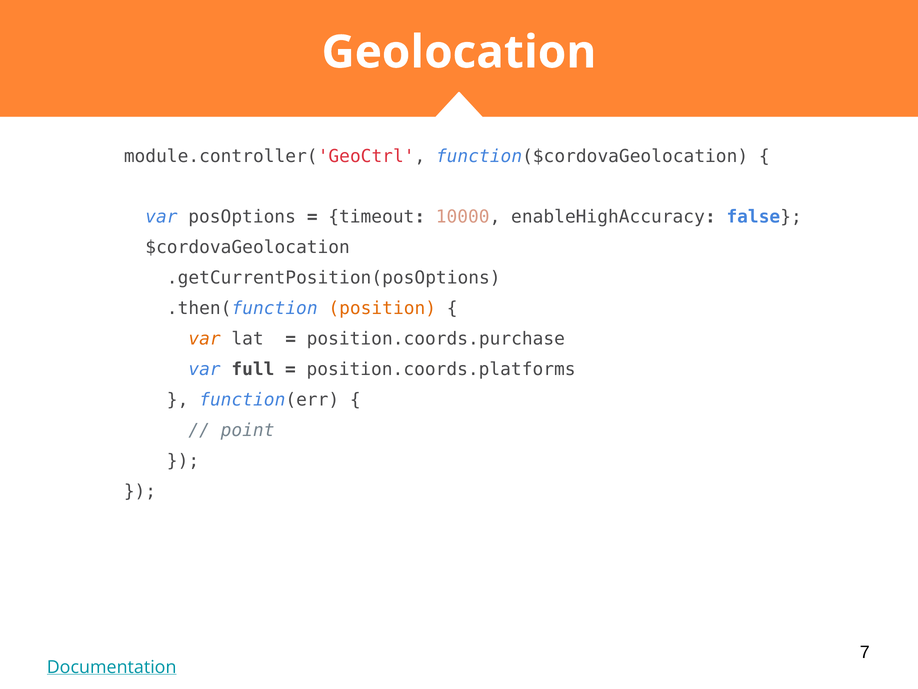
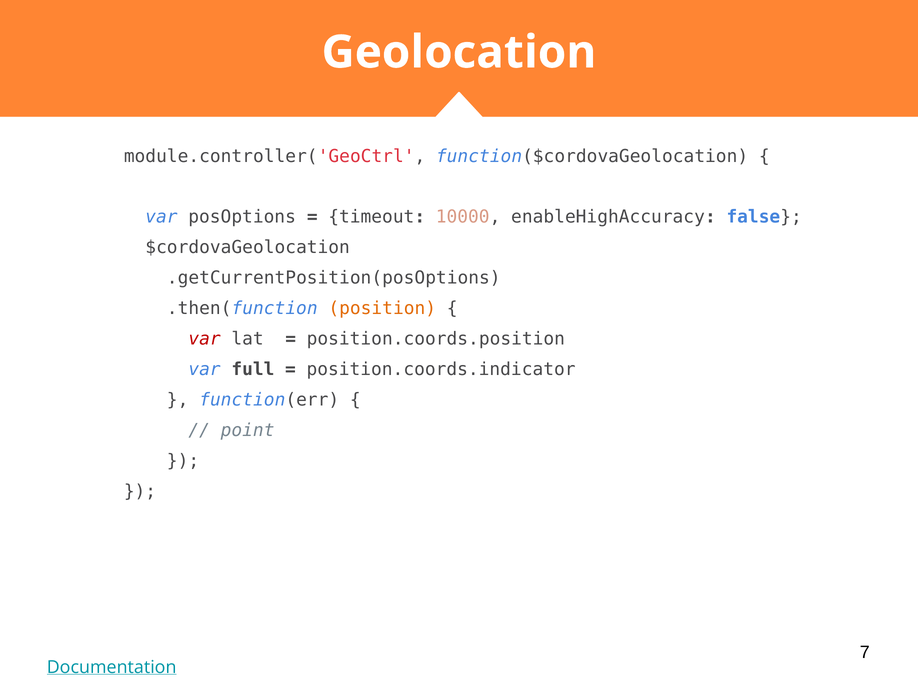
var at (205, 339) colour: orange -> red
position.coords.purchase: position.coords.purchase -> position.coords.position
position.coords.platforms: position.coords.platforms -> position.coords.indicator
